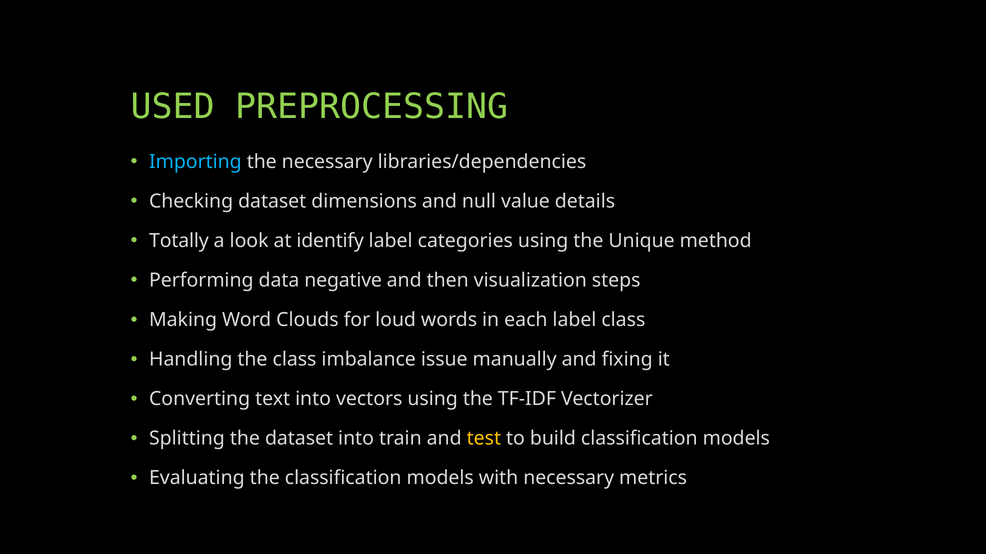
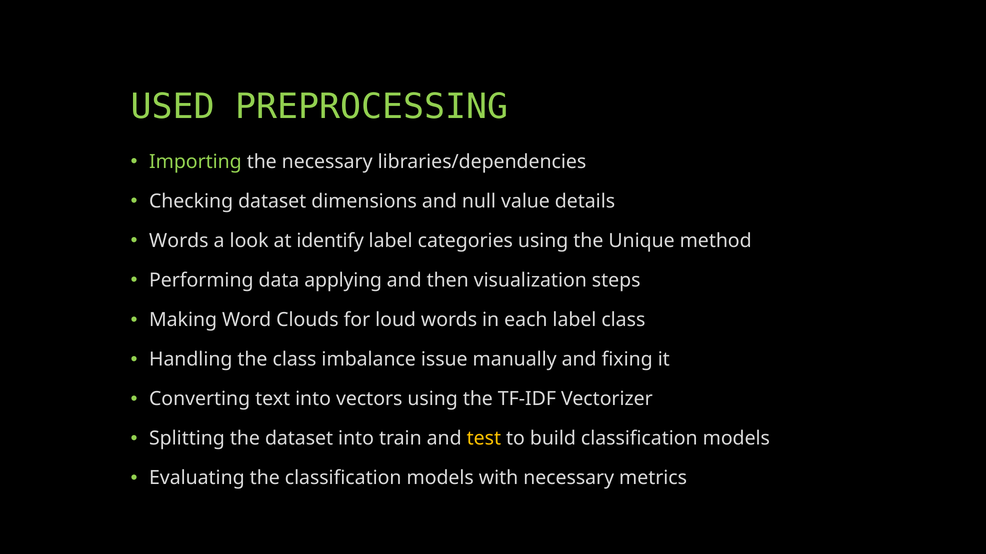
Importing colour: light blue -> light green
Totally at (179, 241): Totally -> Words
negative: negative -> applying
